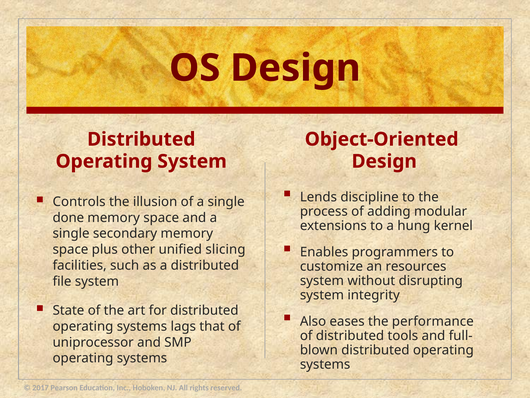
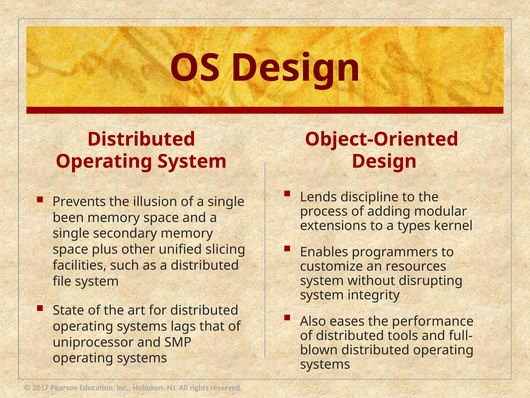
Controls: Controls -> Prevents
done: done -> been
hung: hung -> types
